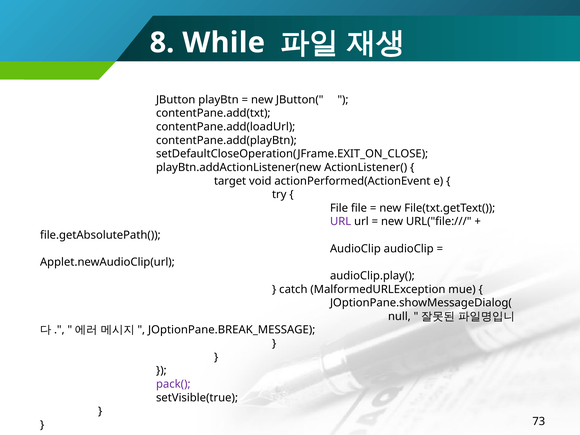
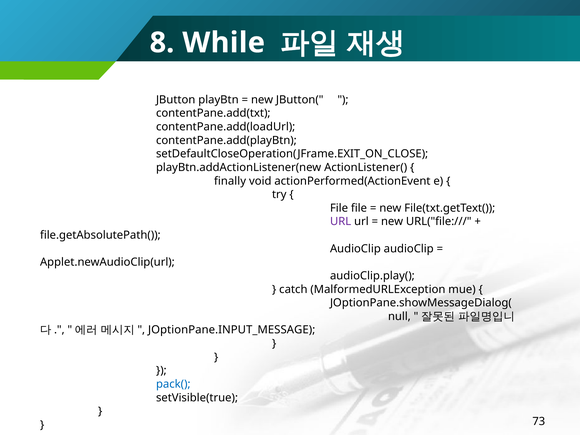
target: target -> finally
JOptionPane.BREAK_MESSAGE: JOptionPane.BREAK_MESSAGE -> JOptionPane.INPUT_MESSAGE
pack( colour: purple -> blue
